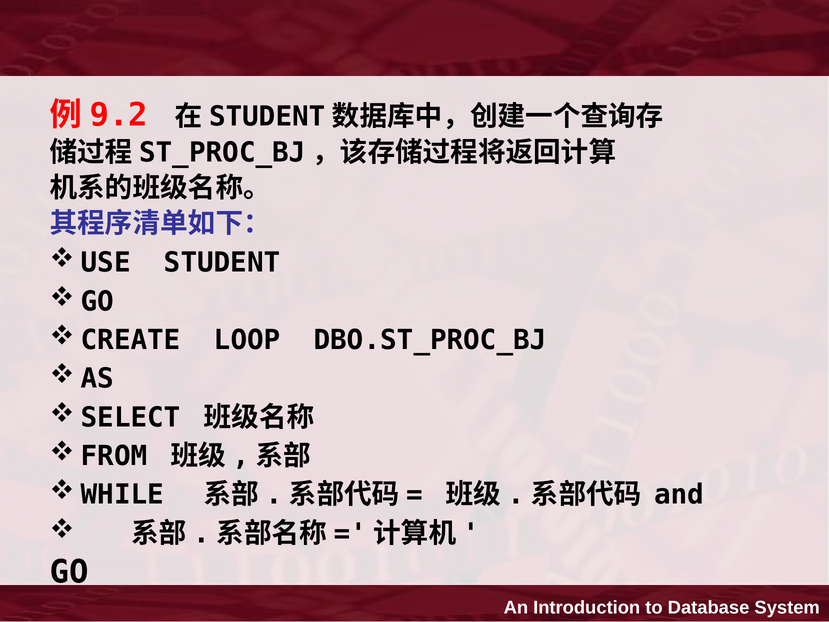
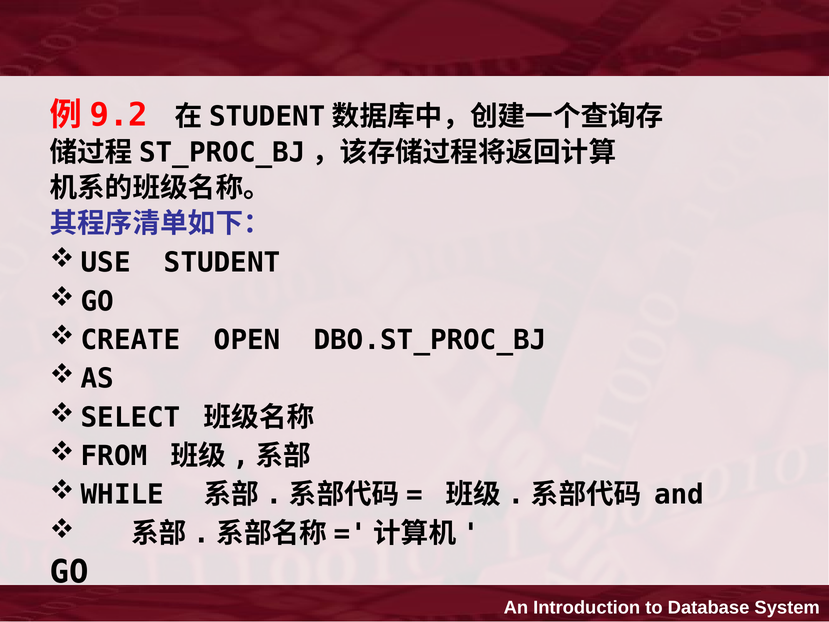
LOOP: LOOP -> OPEN
